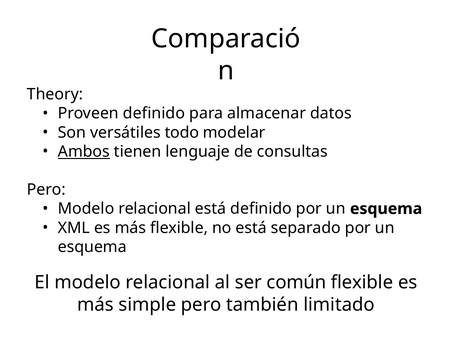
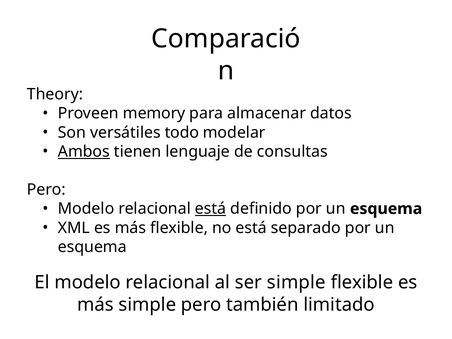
Proveen definido: definido -> memory
está at (211, 209) underline: none -> present
ser común: común -> simple
